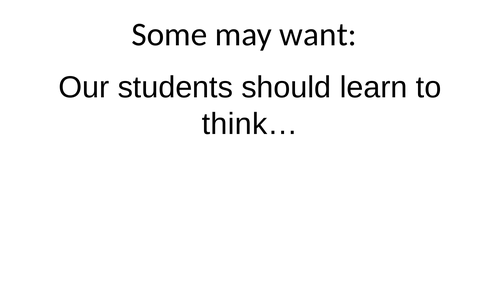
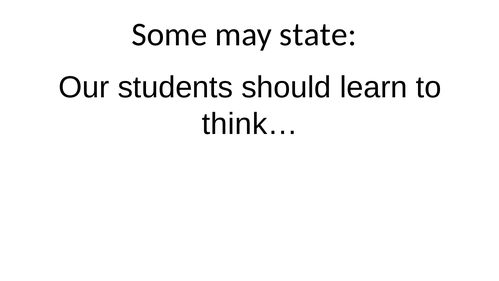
want: want -> state
